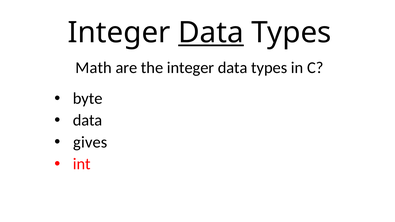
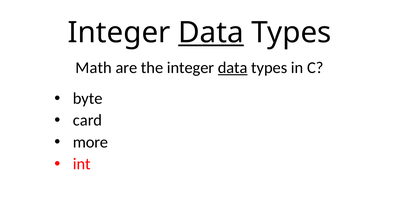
data at (233, 68) underline: none -> present
data at (88, 120): data -> card
gives: gives -> more
